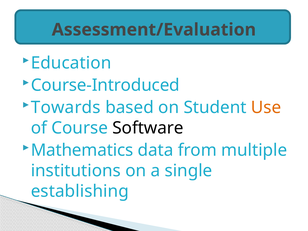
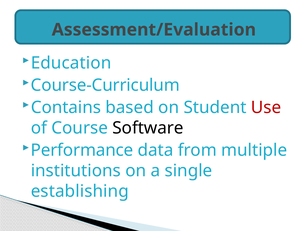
Course-Introduced: Course-Introduced -> Course-Curriculum
Towards: Towards -> Contains
Use colour: orange -> red
Mathematics: Mathematics -> Performance
